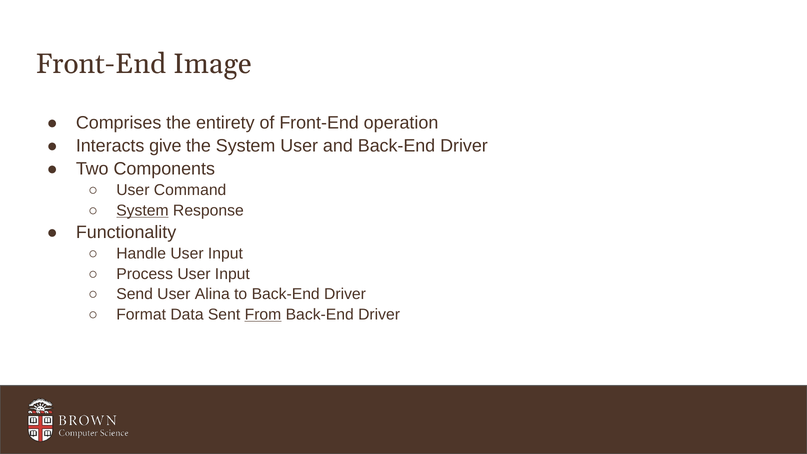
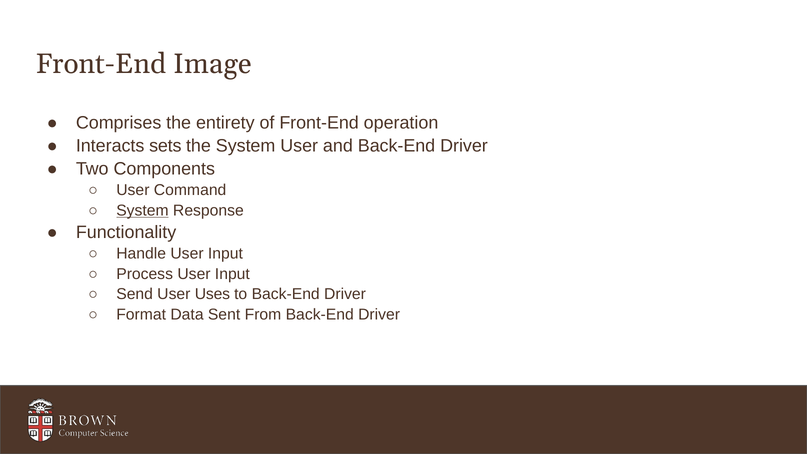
give: give -> sets
Alina: Alina -> Uses
From underline: present -> none
